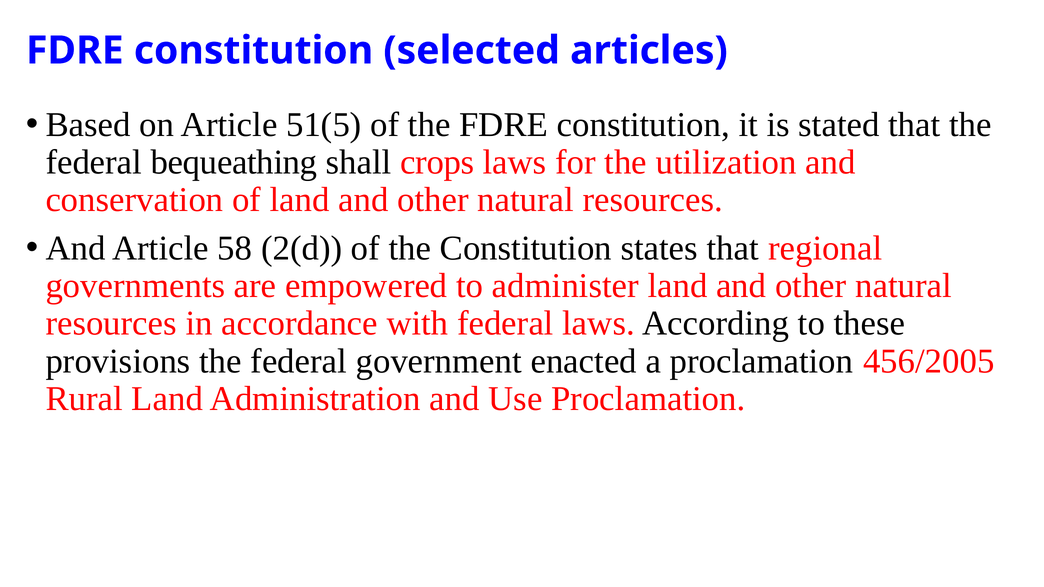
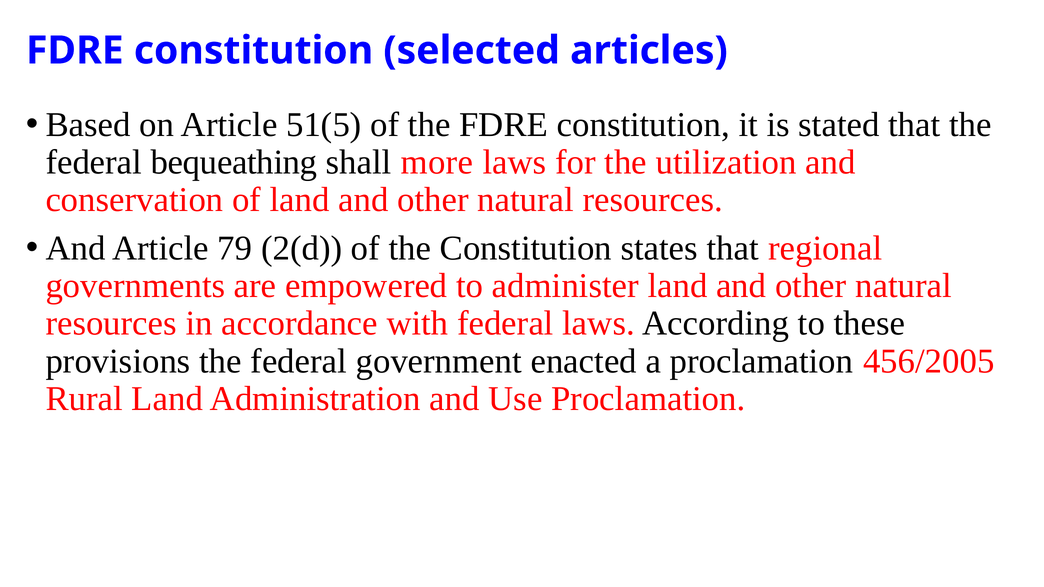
crops: crops -> more
58: 58 -> 79
